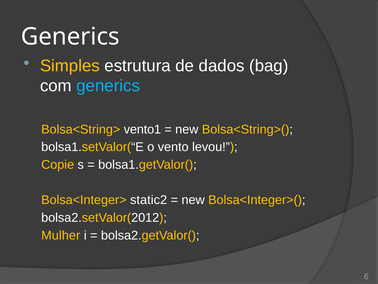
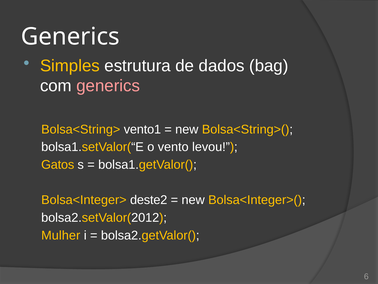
generics at (108, 86) colour: light blue -> pink
Copie: Copie -> Gatos
static2: static2 -> deste2
